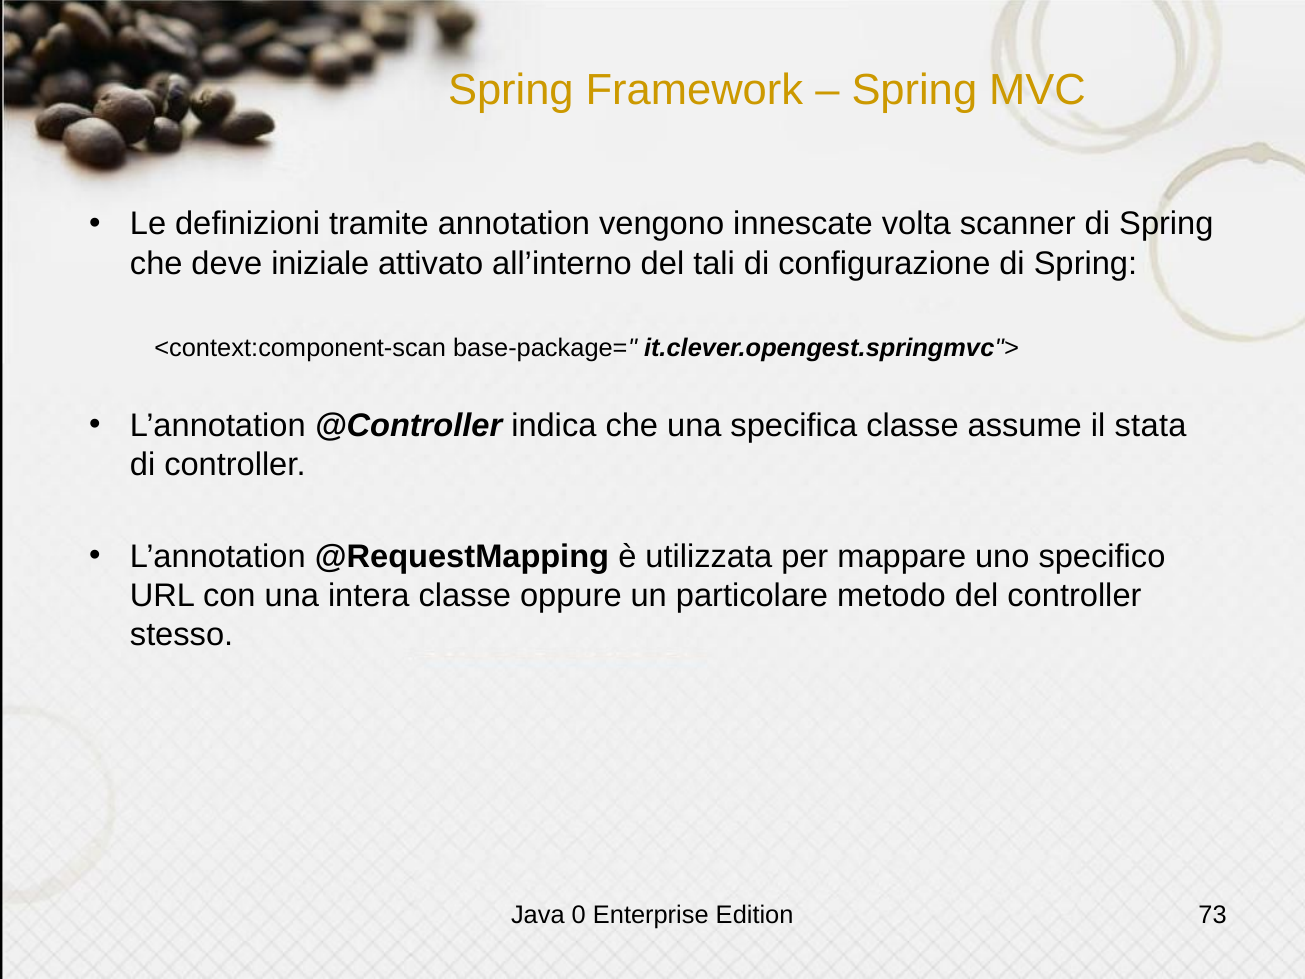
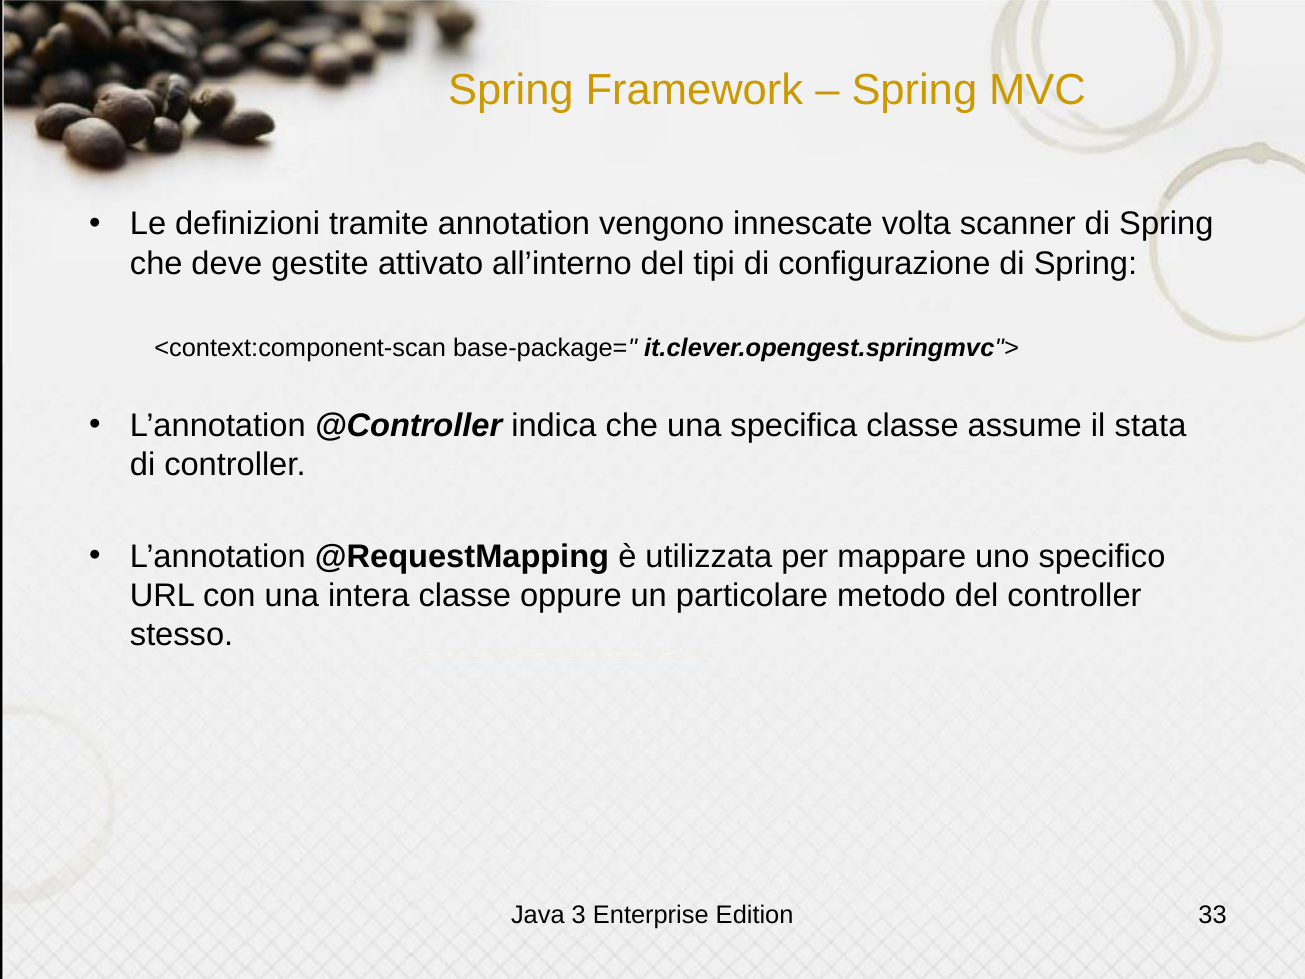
iniziale: iniziale -> gestite
tali: tali -> tipi
0: 0 -> 3
73: 73 -> 33
